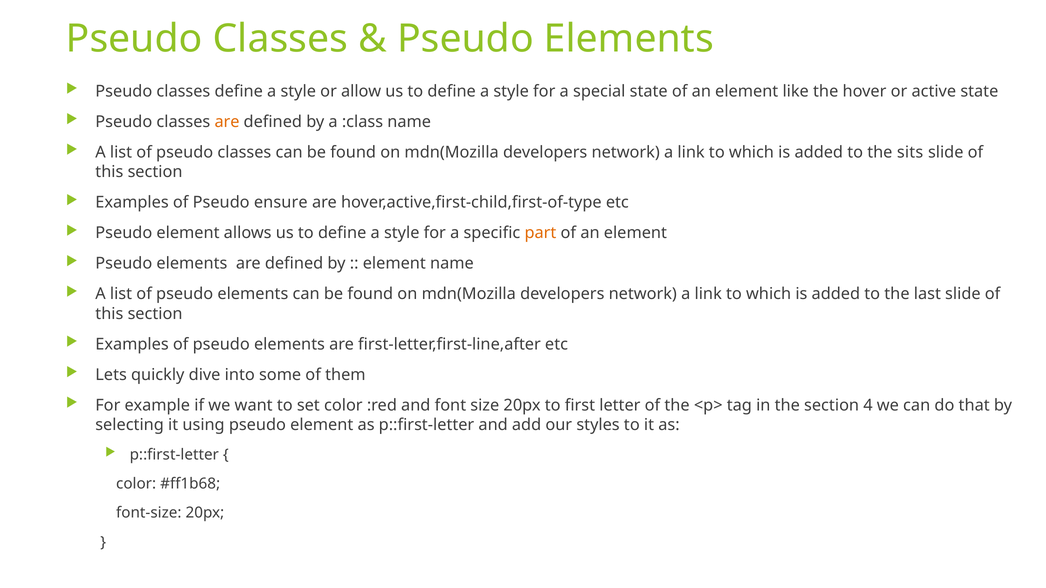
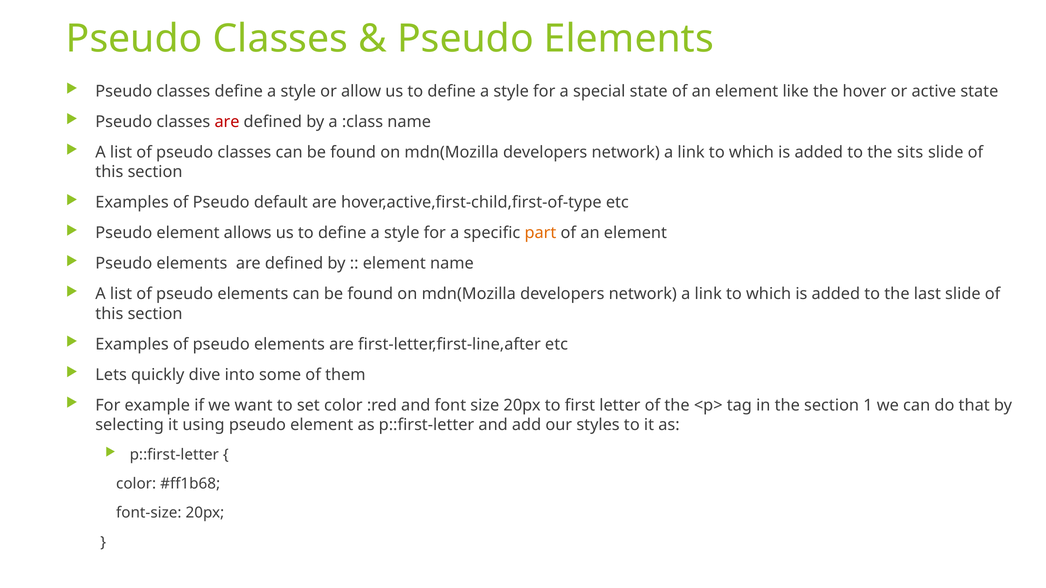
are at (227, 122) colour: orange -> red
ensure: ensure -> default
4: 4 -> 1
